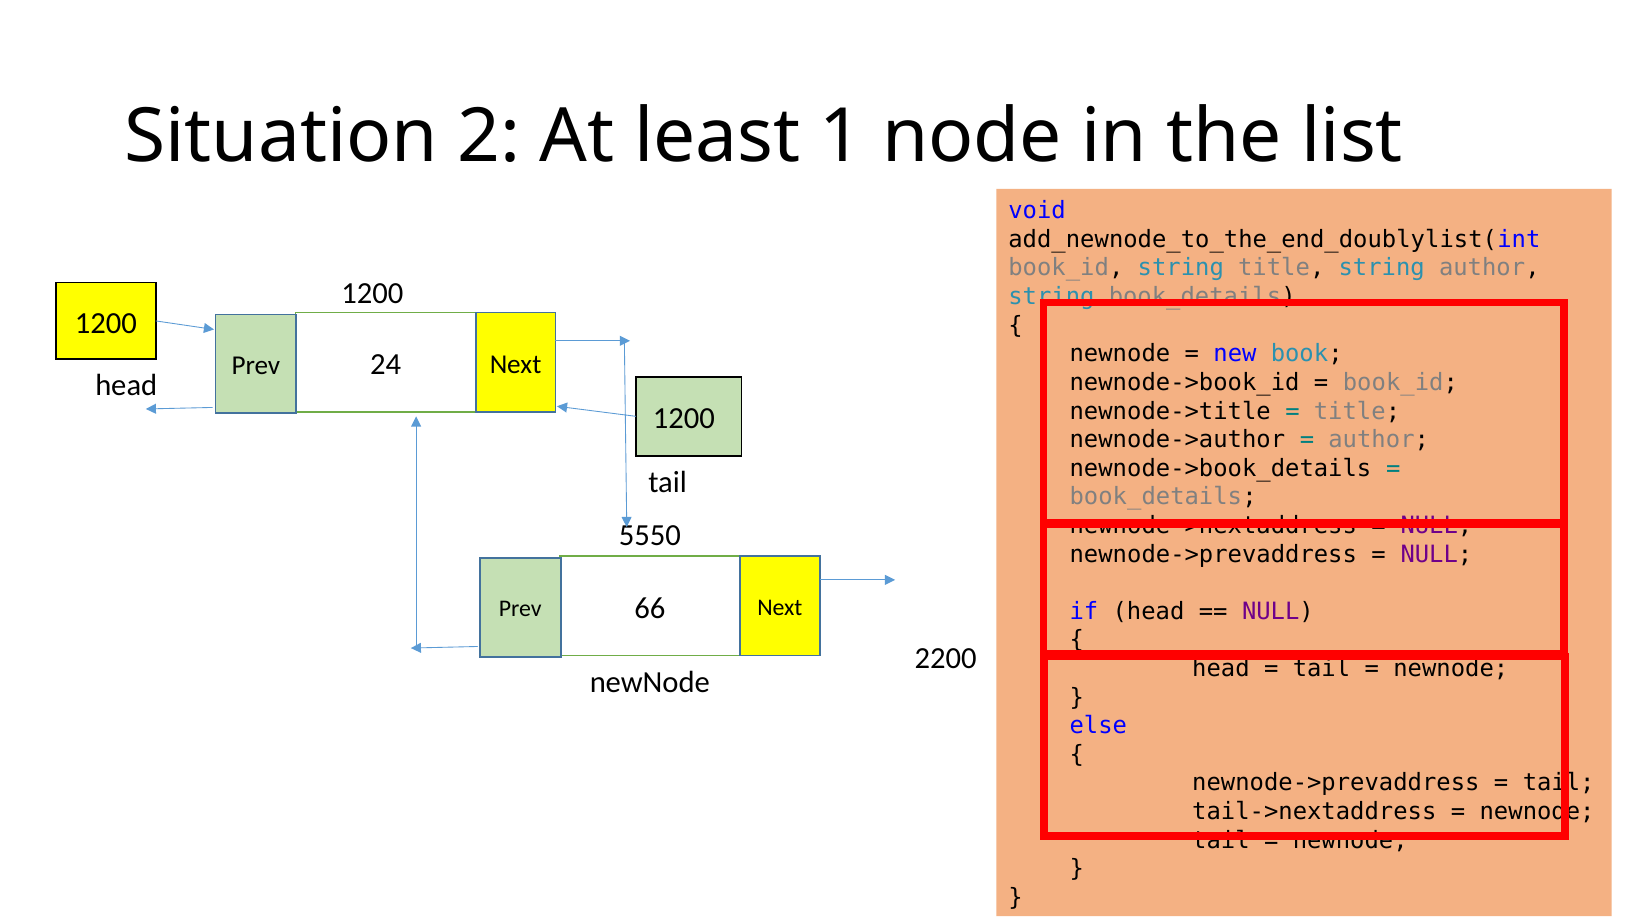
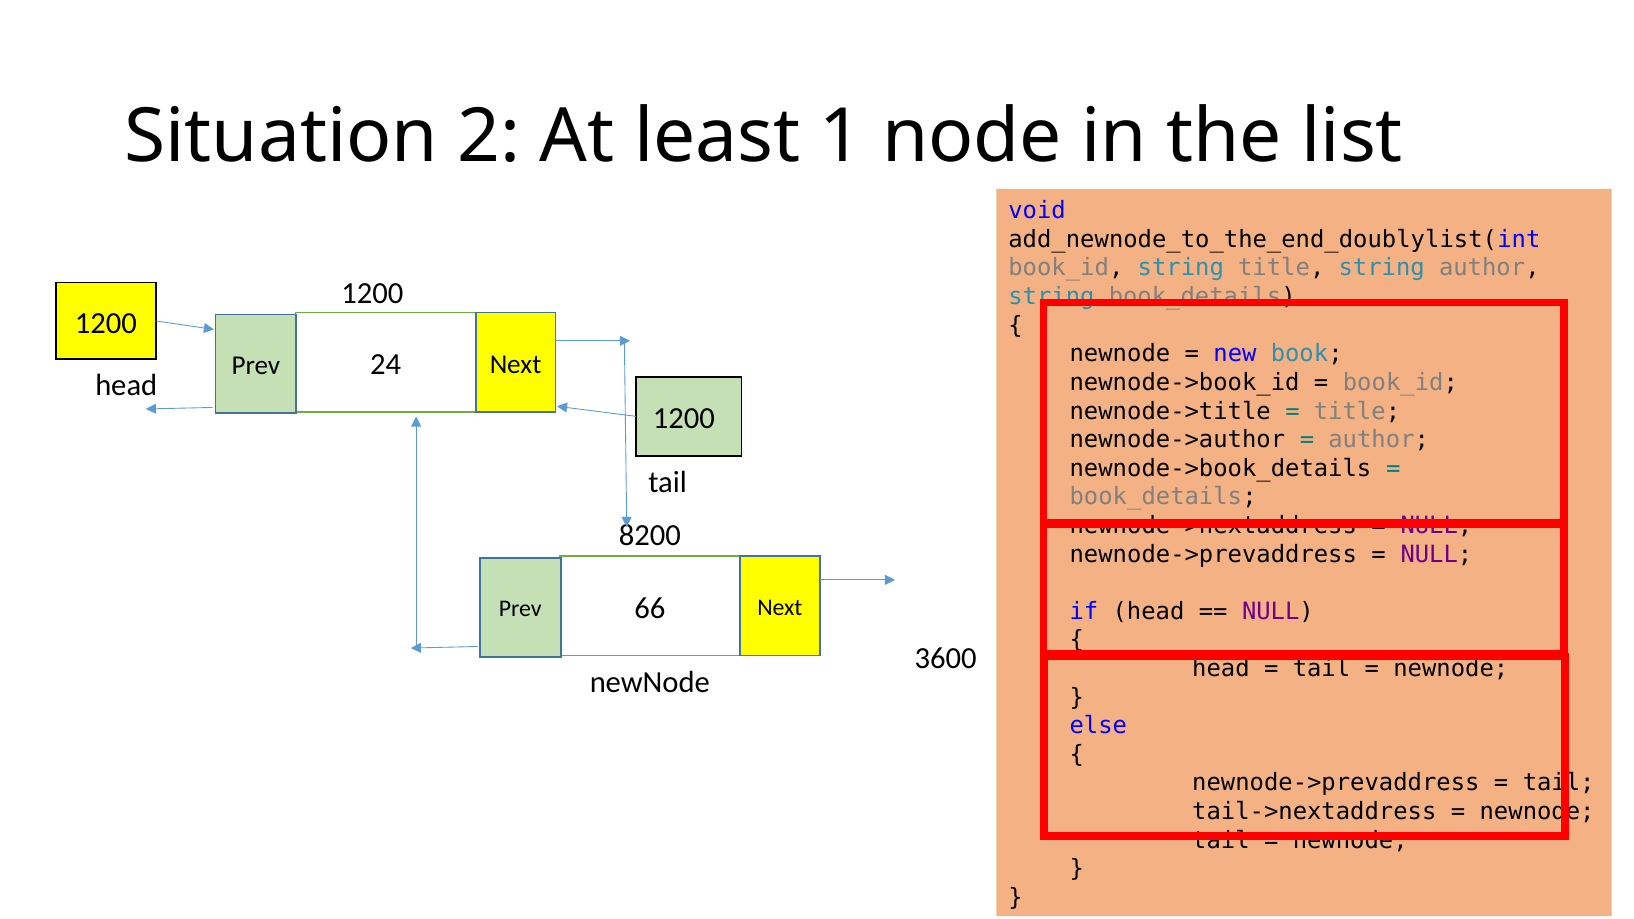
5550: 5550 -> 8200
2200: 2200 -> 3600
